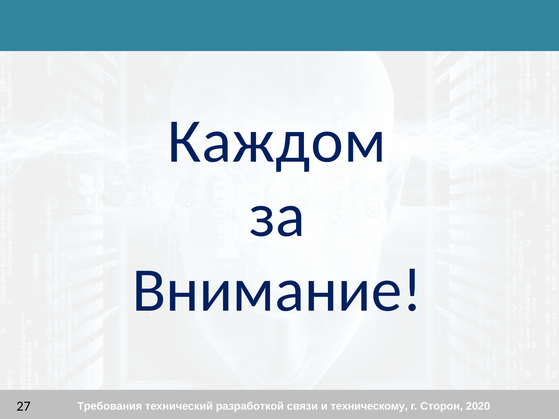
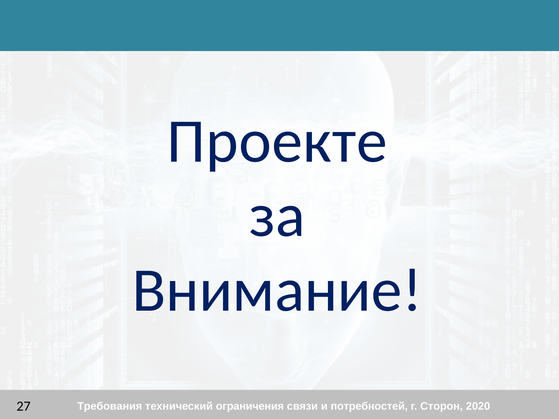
Каждом: Каждом -> Проекте
разработкой: разработкой -> ограничения
техническому: техническому -> потребностей
